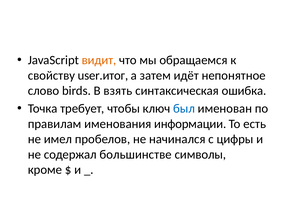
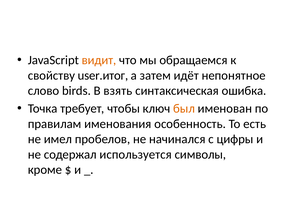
был colour: blue -> orange
информации: информации -> особенность
большинстве: большинстве -> используется
